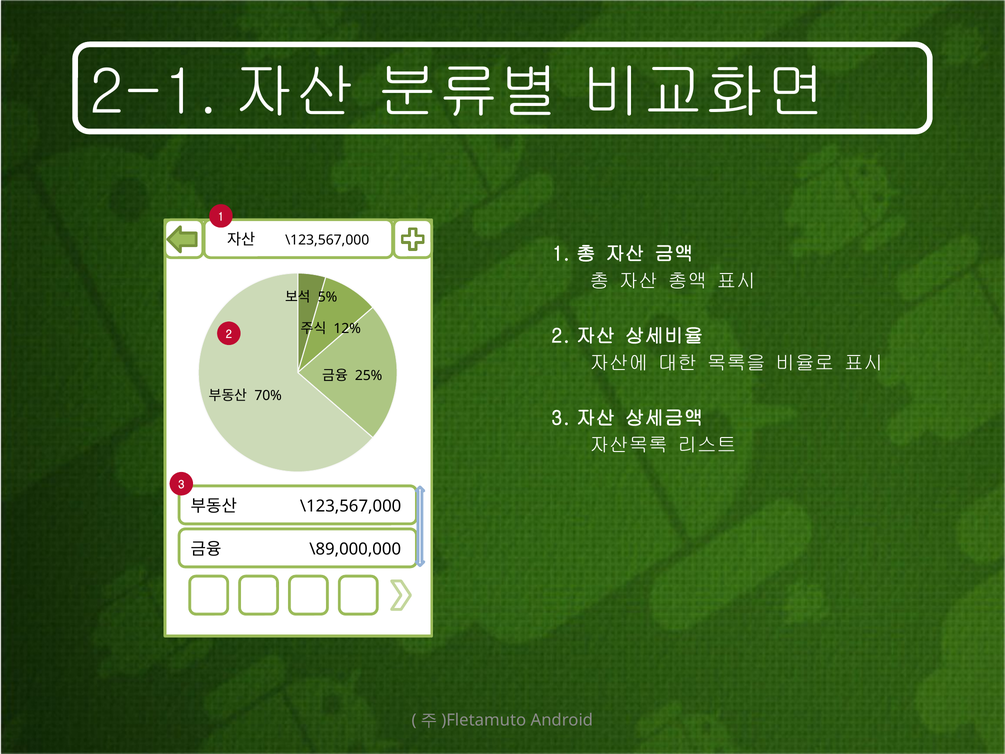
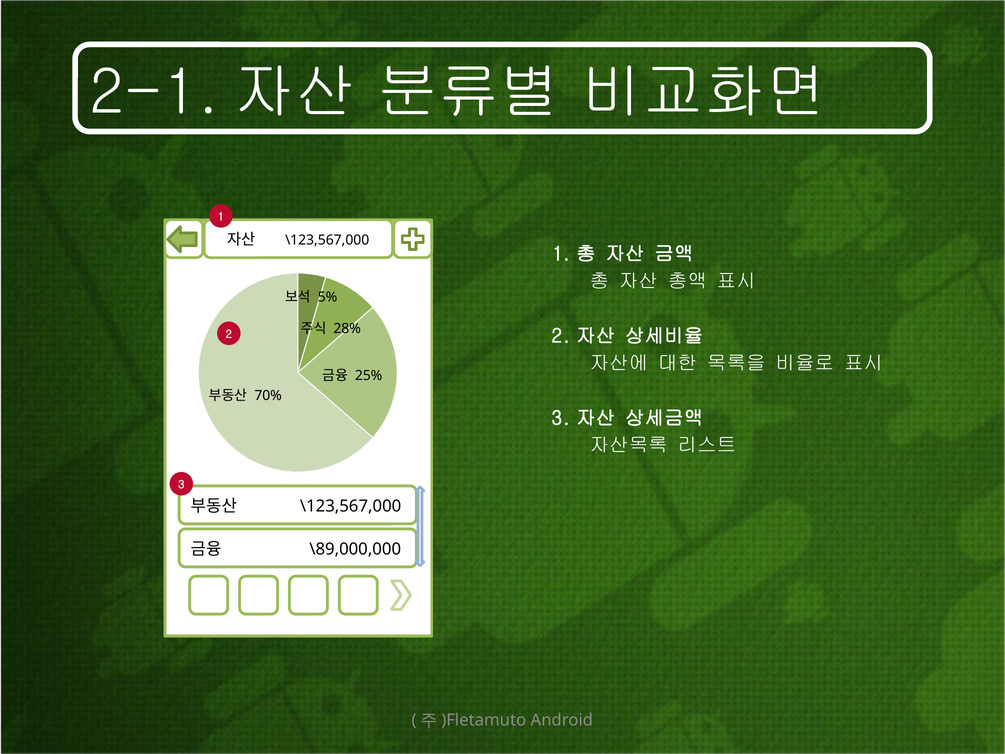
12%: 12% -> 28%
